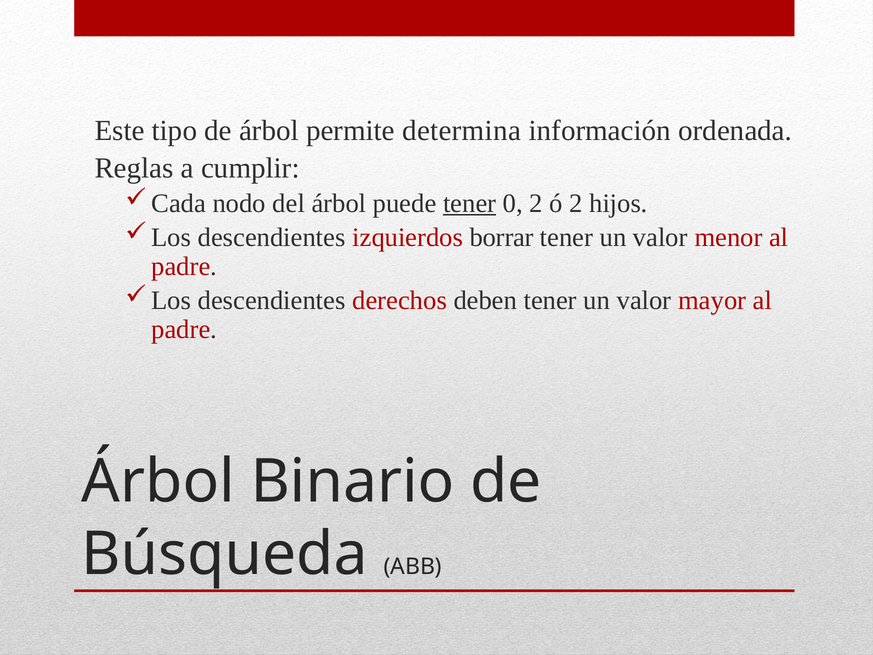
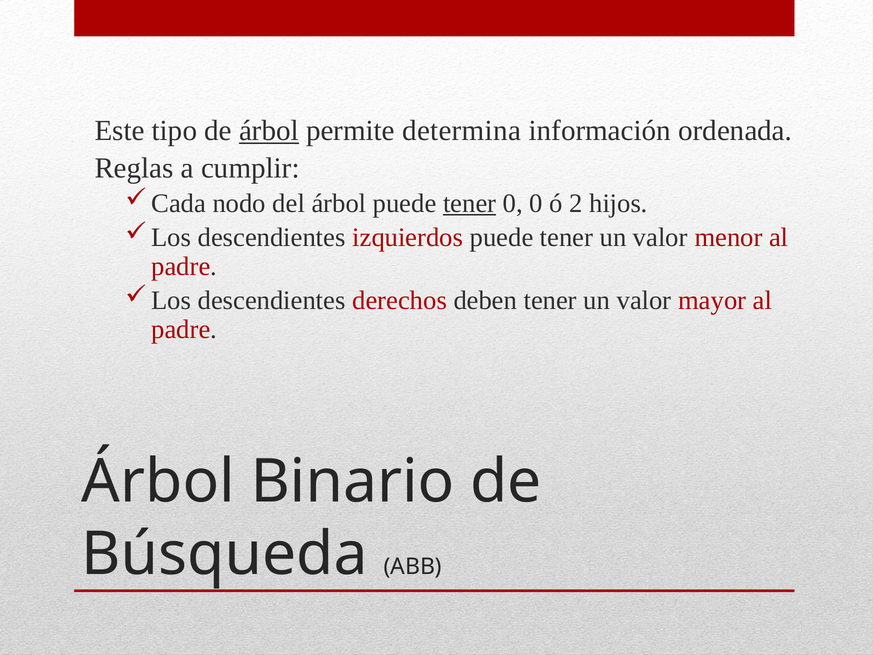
árbol at (269, 131) underline: none -> present
0 2: 2 -> 0
izquierdos borrar: borrar -> puede
